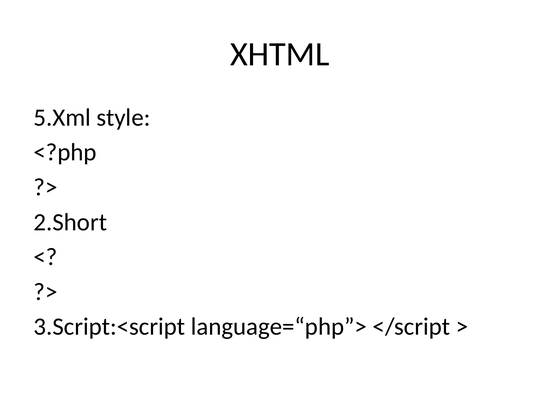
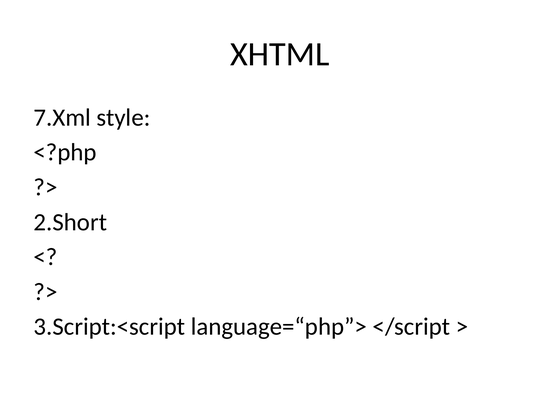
5.Xml: 5.Xml -> 7.Xml
